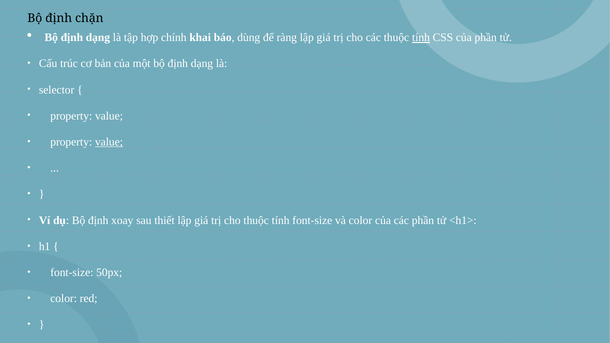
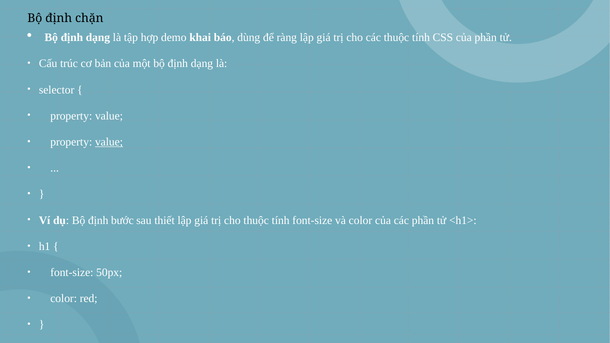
chính: chính -> demo
tính at (421, 38) underline: present -> none
xoay: xoay -> bước
